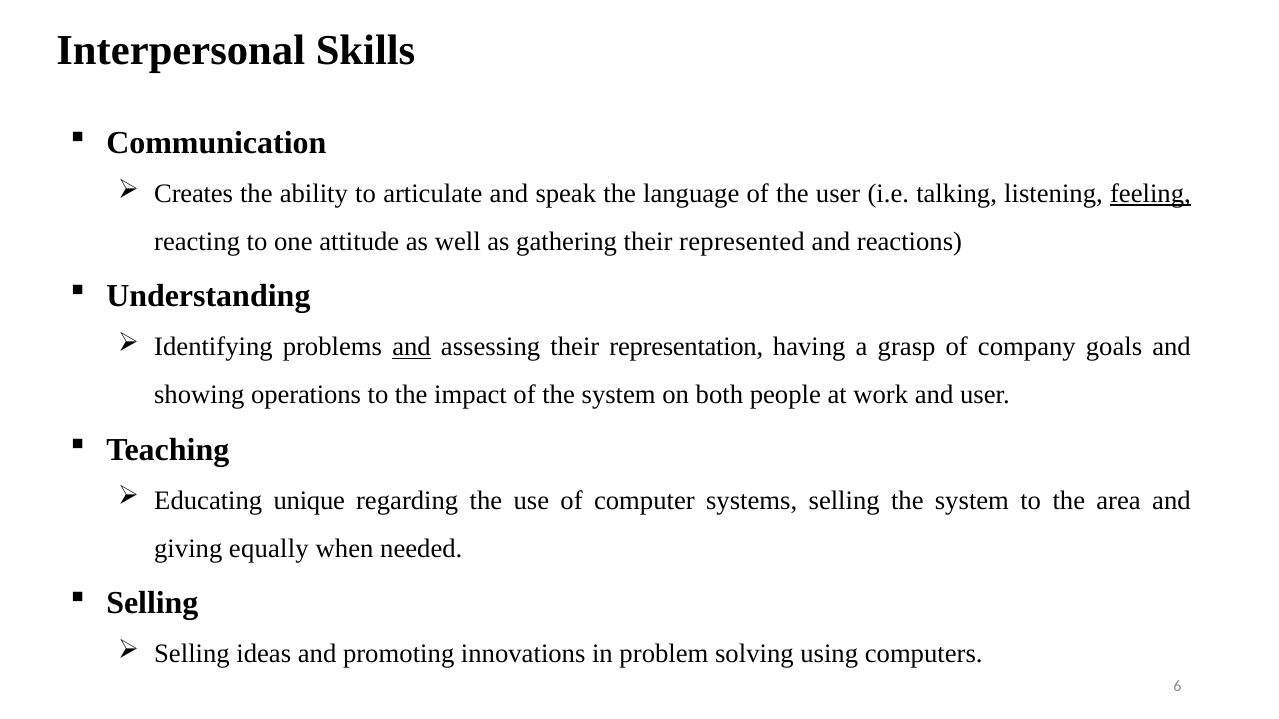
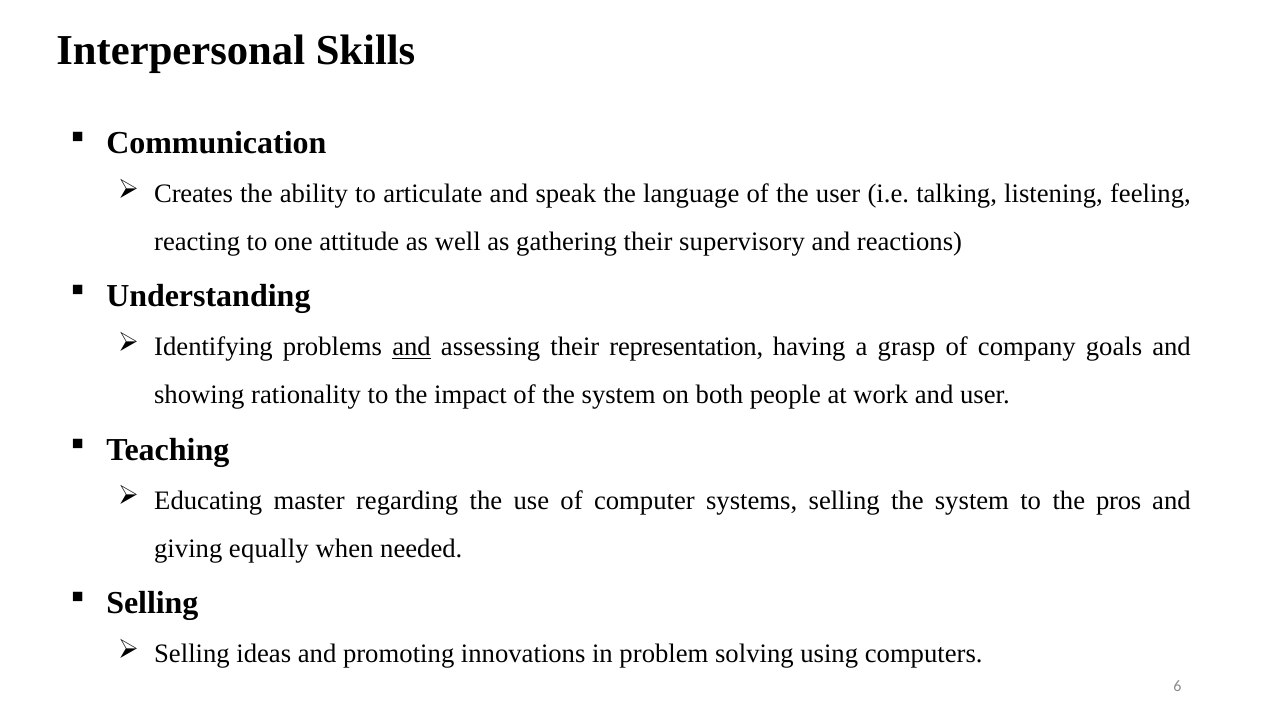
feeling underline: present -> none
represented: represented -> supervisory
operations: operations -> rationality
unique: unique -> master
area: area -> pros
